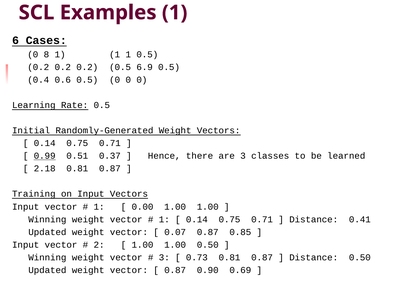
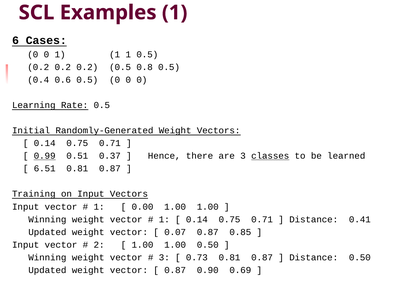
8 at (46, 55): 8 -> 0
6.9: 6.9 -> 0.8
classes underline: none -> present
2.18: 2.18 -> 6.51
